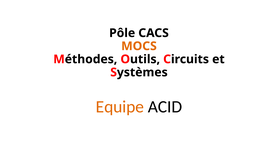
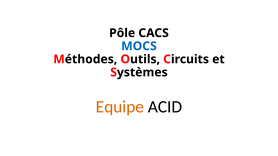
MOCS colour: orange -> blue
